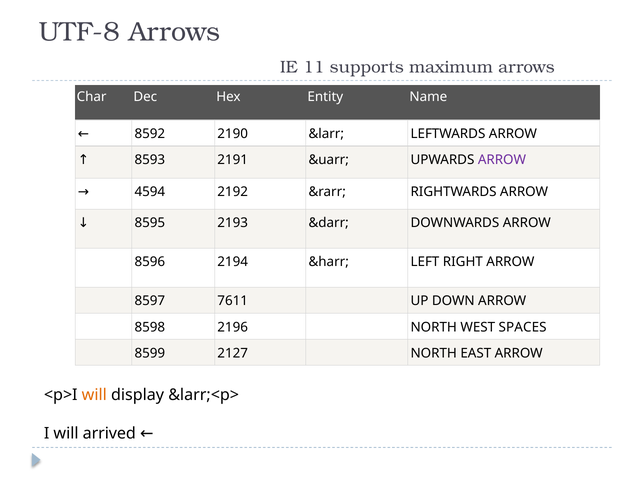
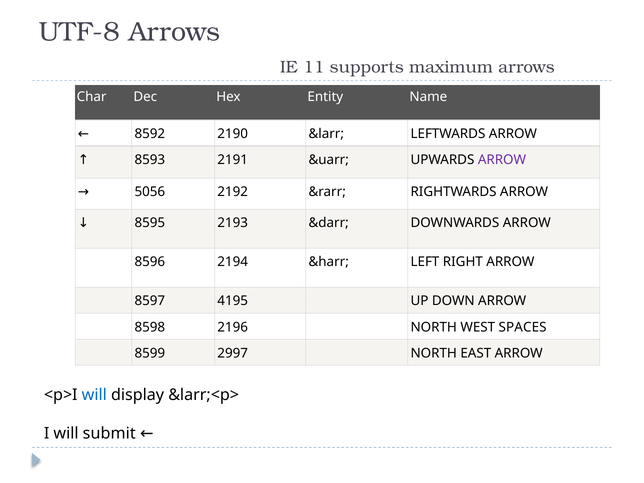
4594: 4594 -> 5056
7611: 7611 -> 4195
2127: 2127 -> 2997
will at (94, 395) colour: orange -> blue
arrived: arrived -> submit
